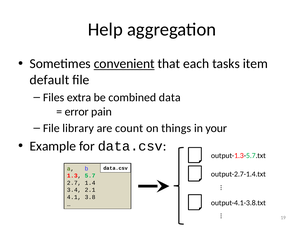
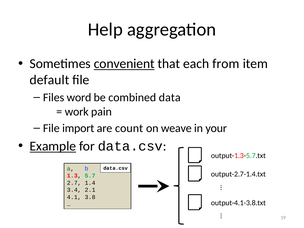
tasks: tasks -> from
extra: extra -> word
error: error -> work
library: library -> import
things: things -> weave
Example underline: none -> present
